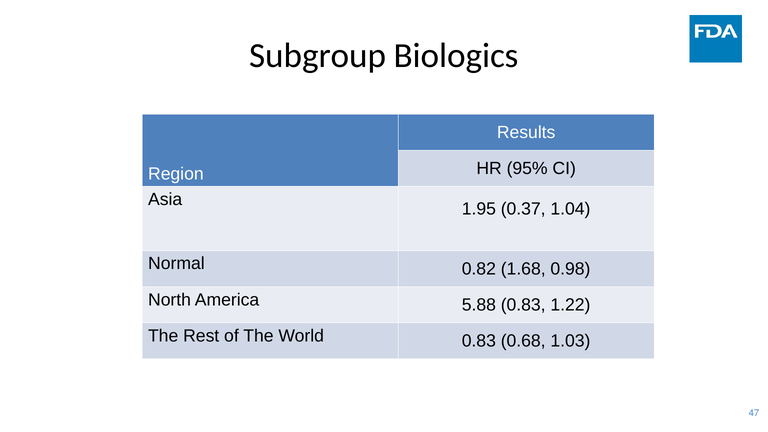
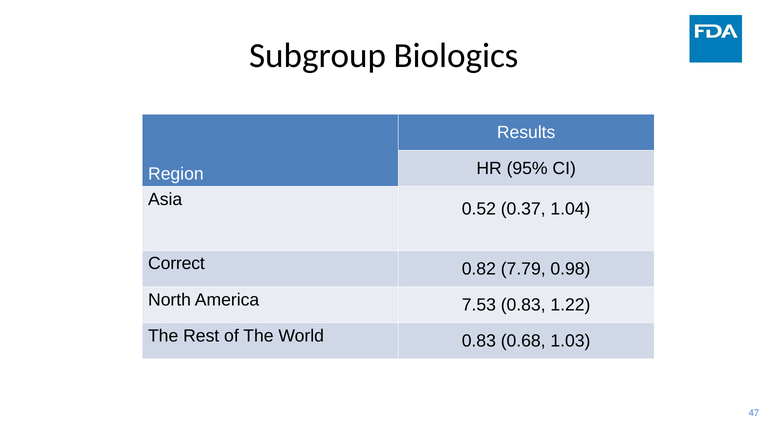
1.95: 1.95 -> 0.52
Normal: Normal -> Correct
1.68: 1.68 -> 7.79
5.88: 5.88 -> 7.53
